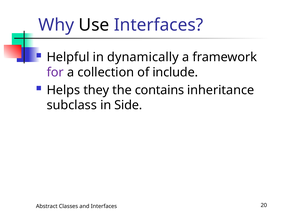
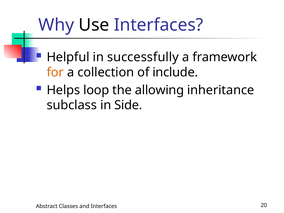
dynamically: dynamically -> successfully
for colour: purple -> orange
they: they -> loop
contains: contains -> allowing
